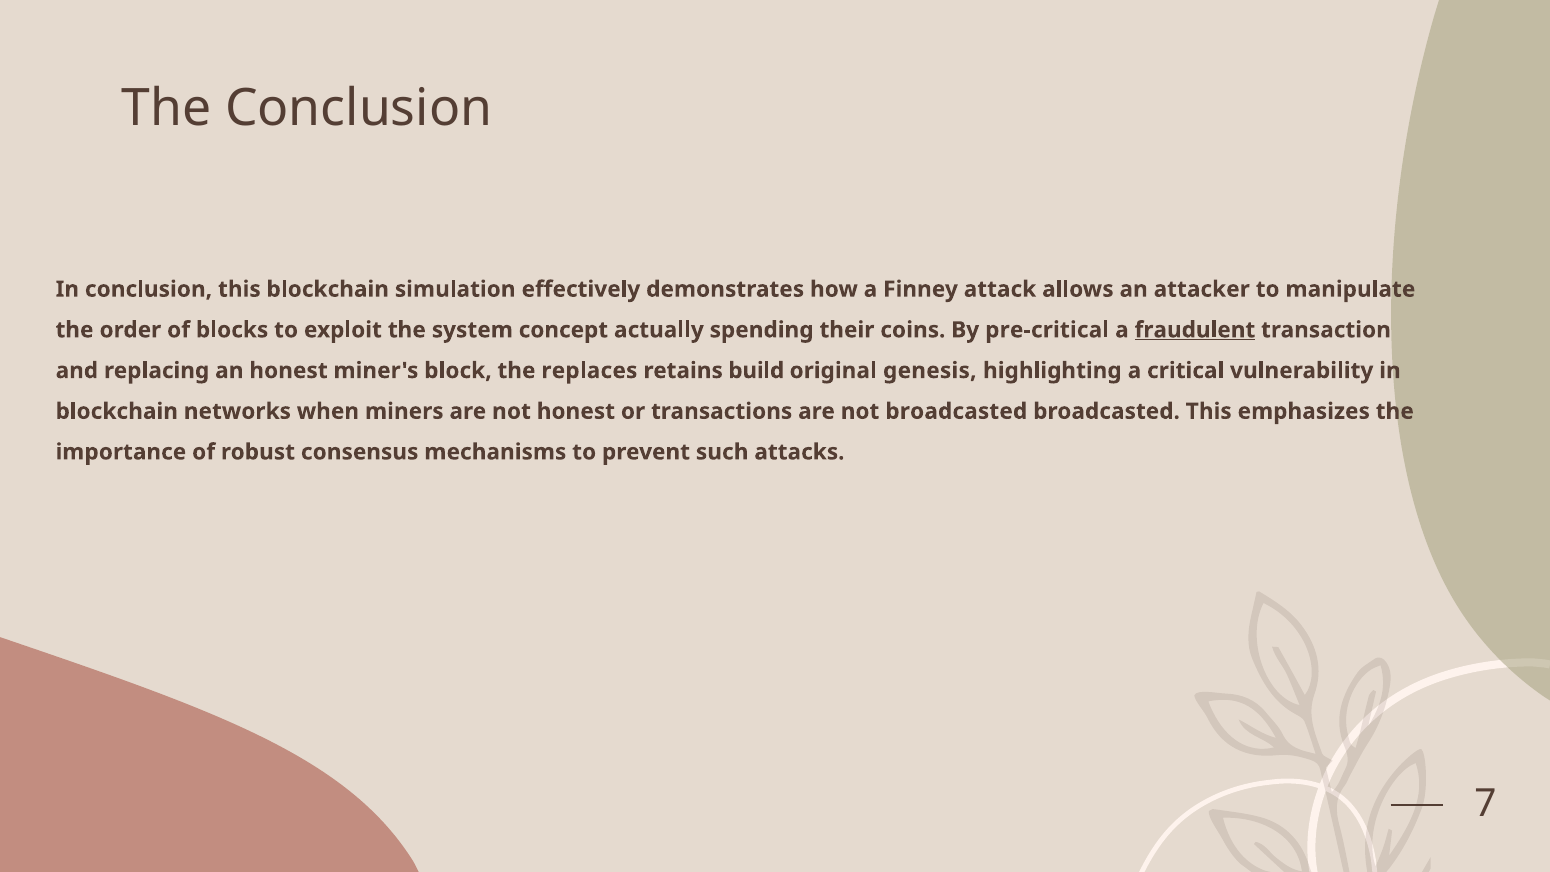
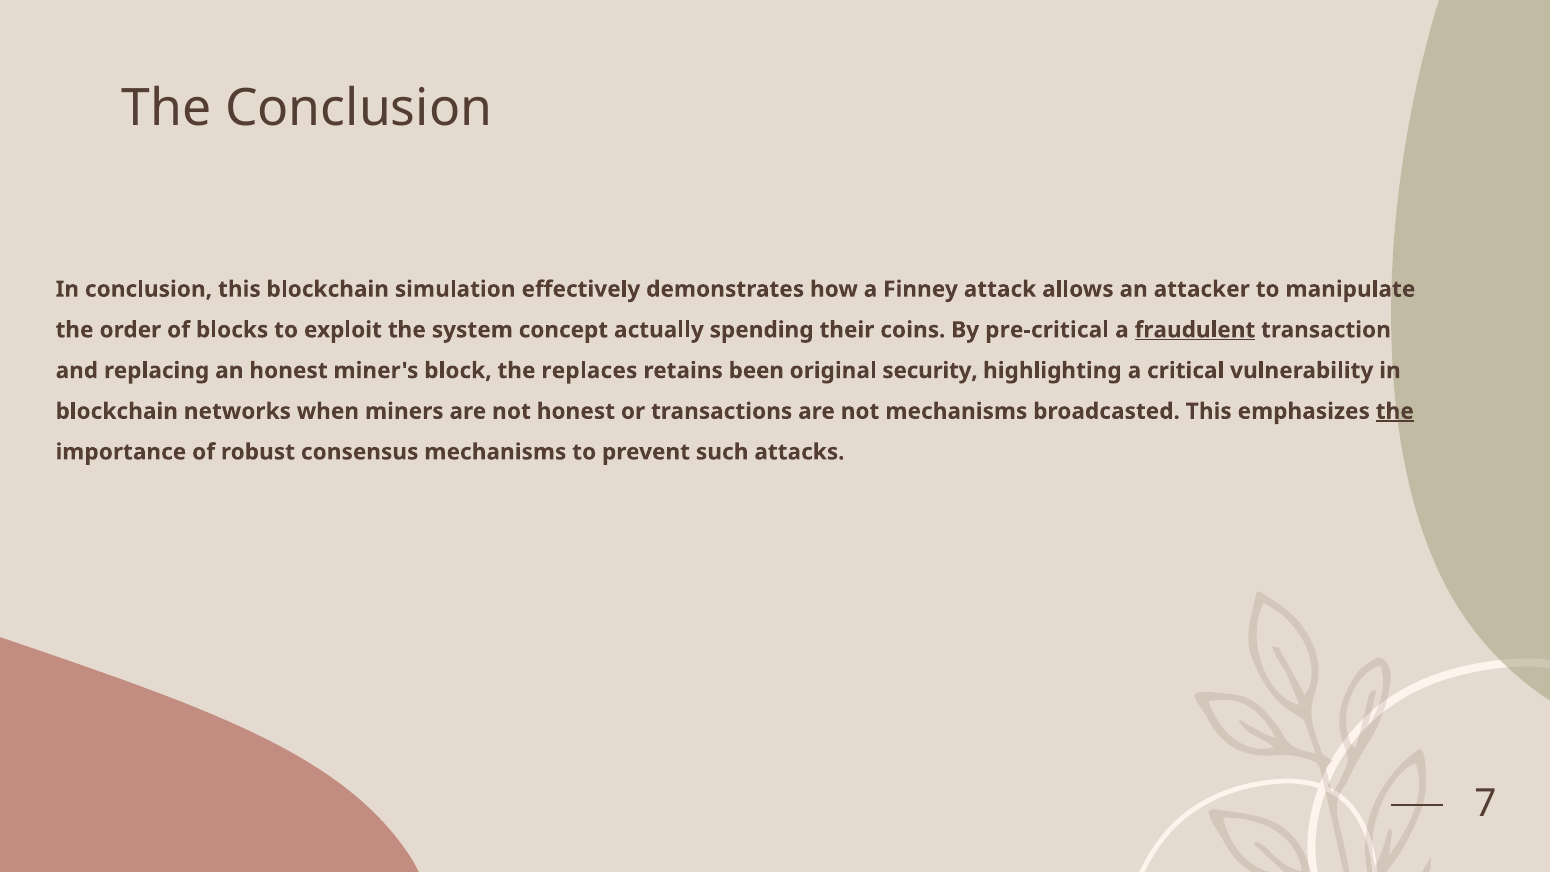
build: build -> been
genesis: genesis -> security
not broadcasted: broadcasted -> mechanisms
the at (1395, 411) underline: none -> present
